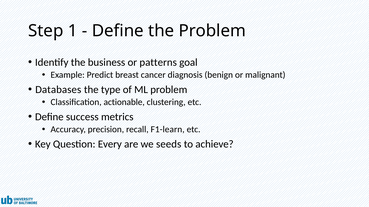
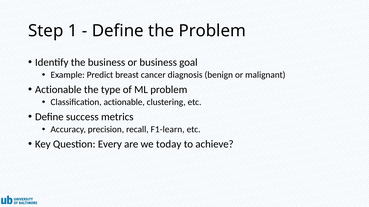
or patterns: patterns -> business
Databases at (58, 90): Databases -> Actionable
seeds: seeds -> today
